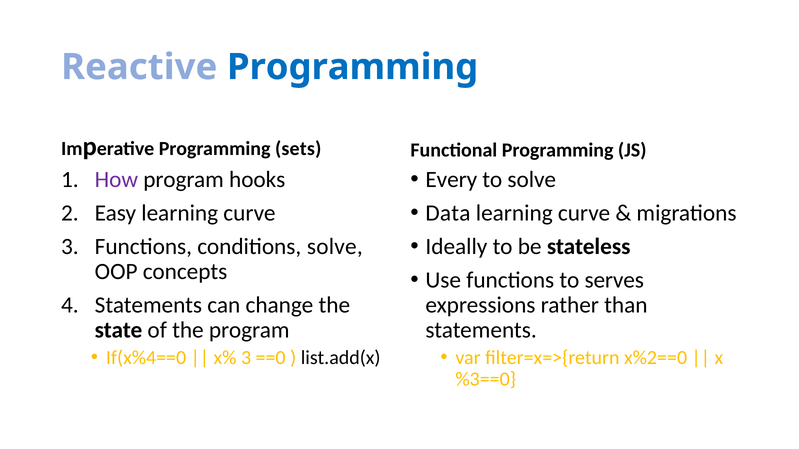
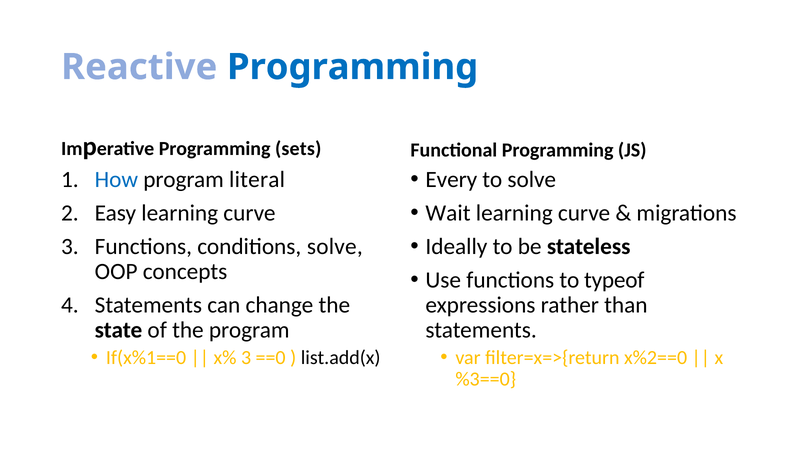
How colour: purple -> blue
hooks: hooks -> literal
Data: Data -> Wait
serves: serves -> typeof
If(x%4==0: If(x%4==0 -> If(x%1==0
